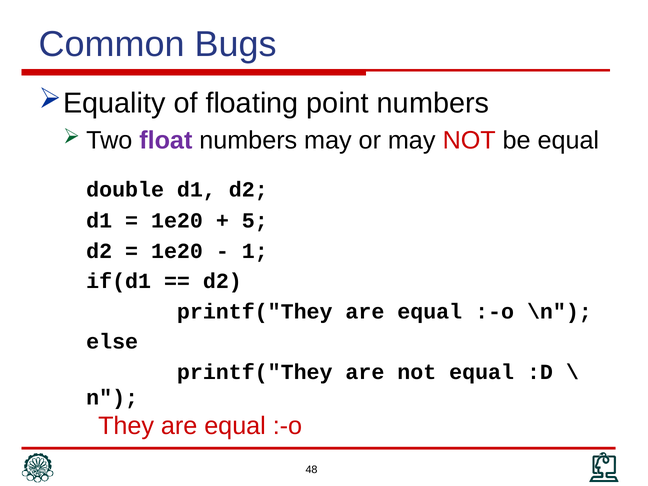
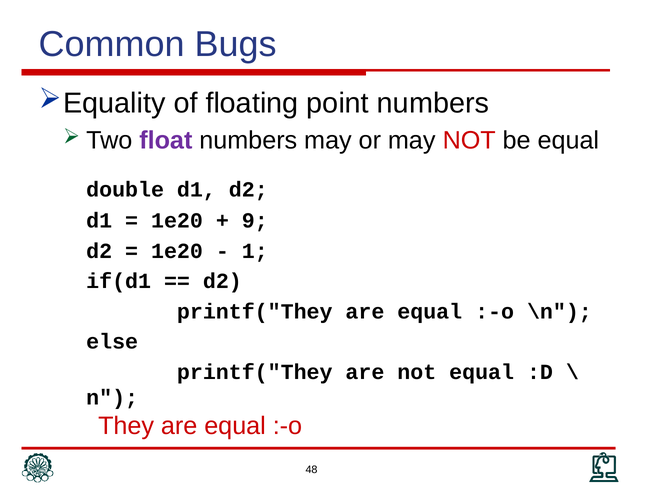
5: 5 -> 9
